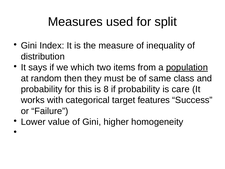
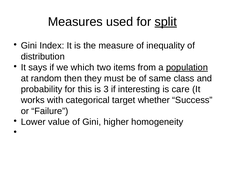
split underline: none -> present
8: 8 -> 3
if probability: probability -> interesting
features: features -> whether
